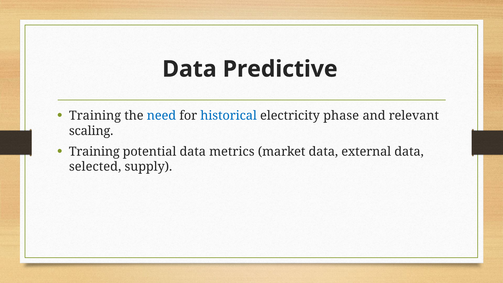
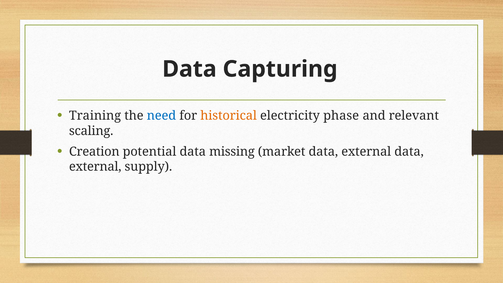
Predictive: Predictive -> Capturing
historical colour: blue -> orange
Training at (94, 152): Training -> Creation
metrics: metrics -> missing
selected at (95, 167): selected -> external
